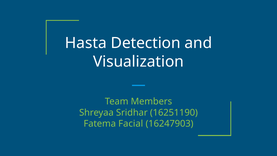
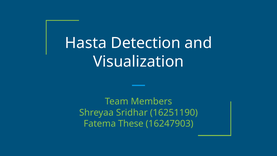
Facial: Facial -> These
